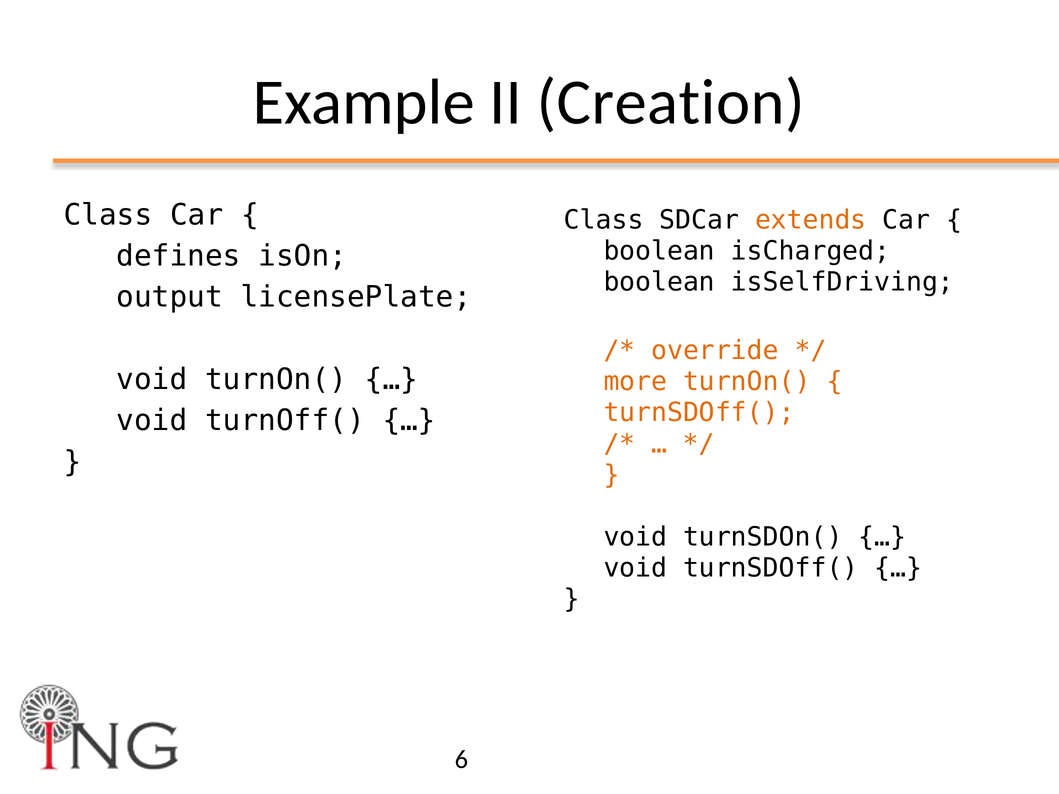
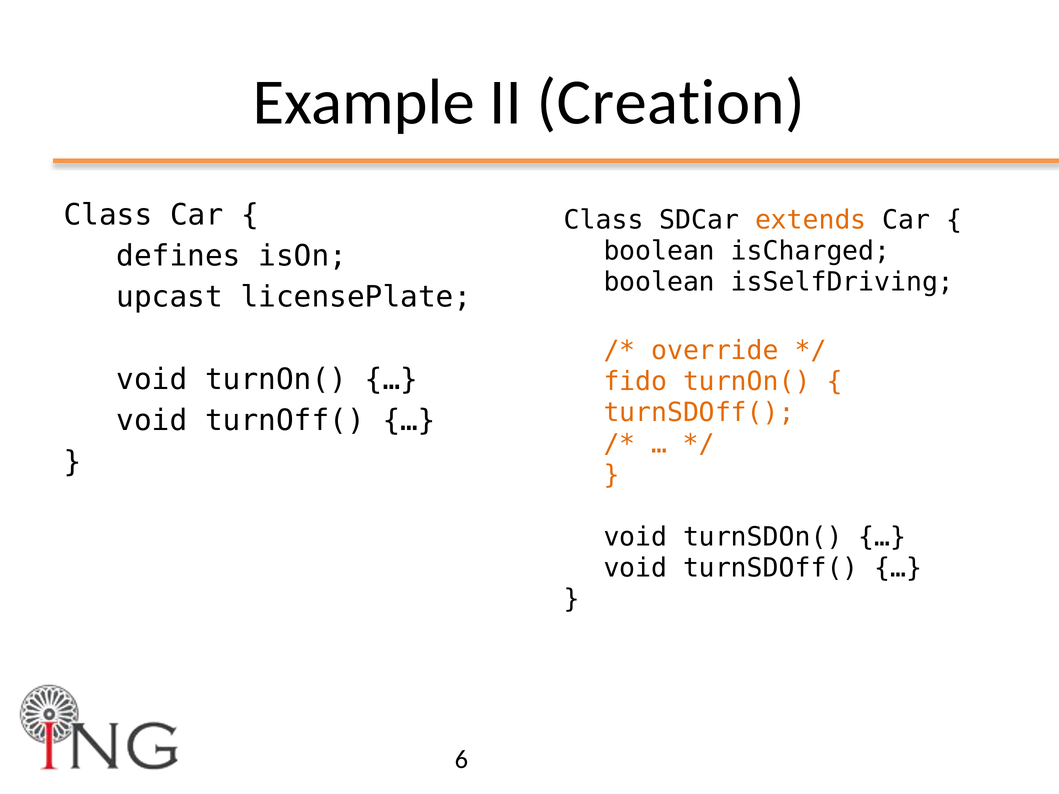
output: output -> upcast
more: more -> fido
